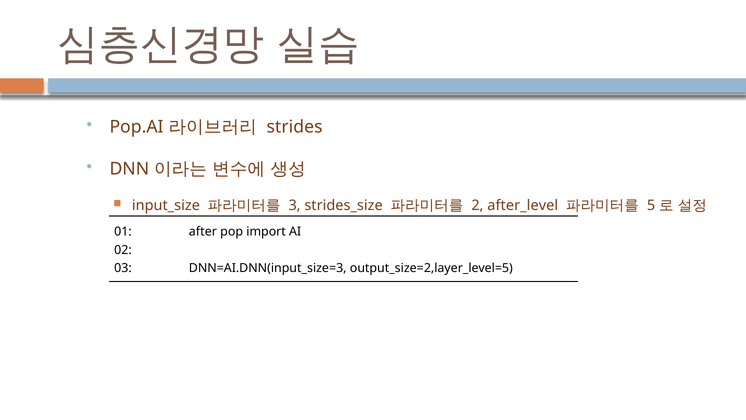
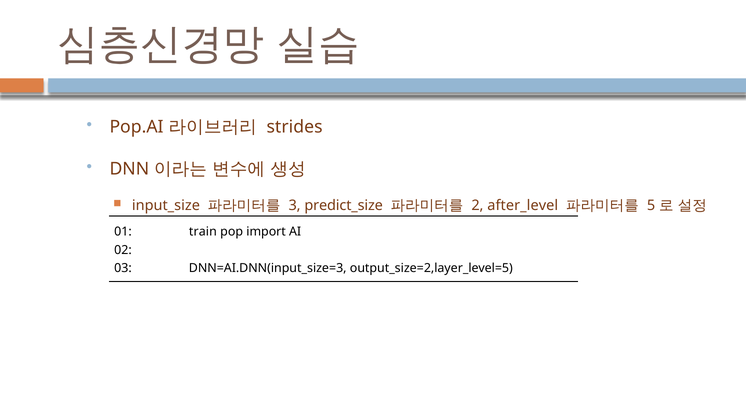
strides_size: strides_size -> predict_size
after: after -> train
